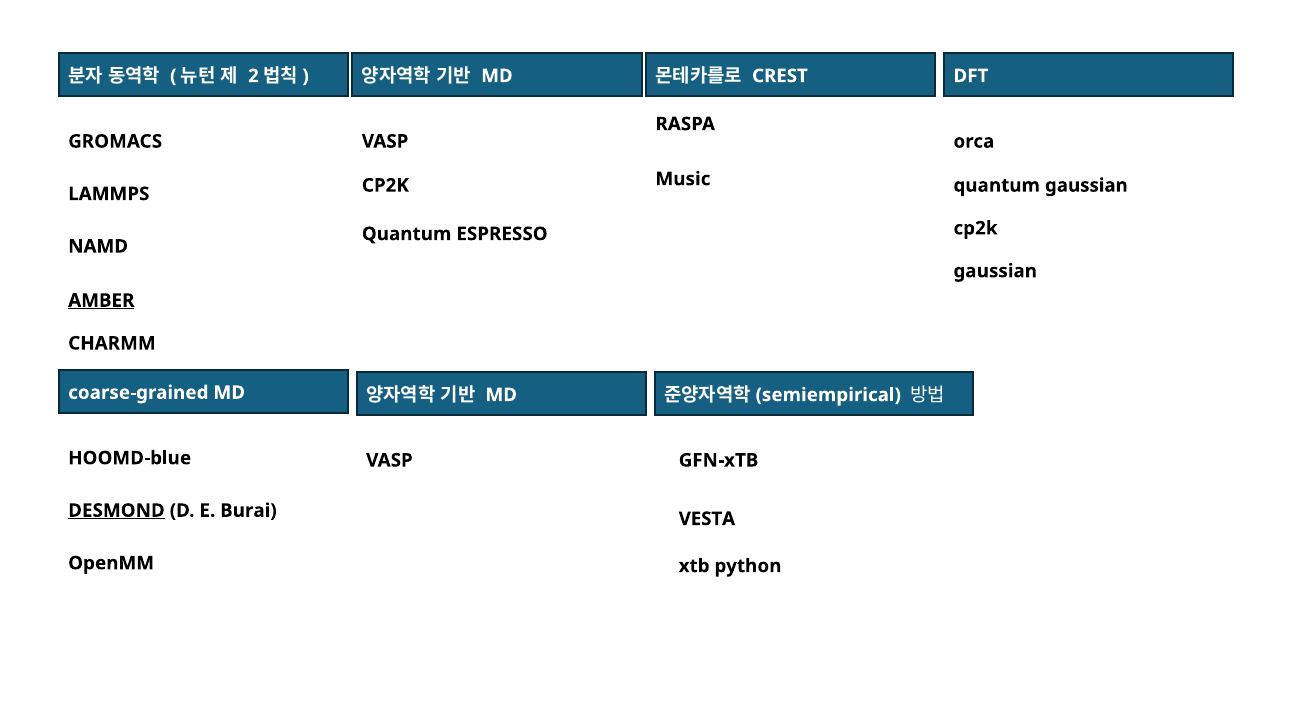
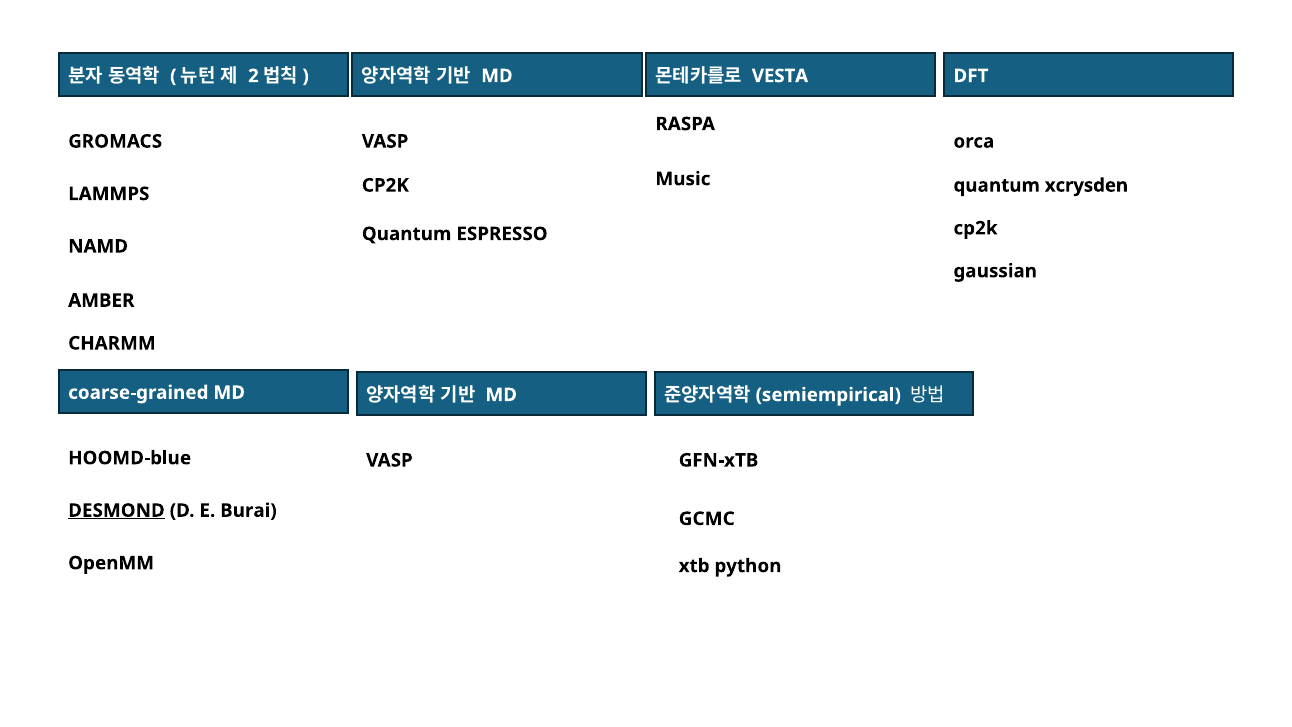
CREST: CREST -> VESTA
quantum gaussian: gaussian -> xcrysden
AMBER underline: present -> none
VESTA: VESTA -> GCMC
